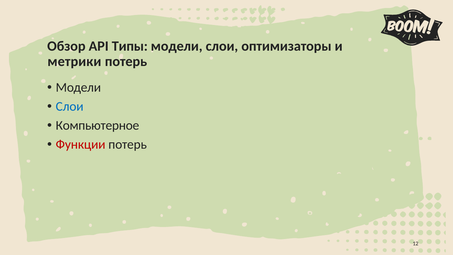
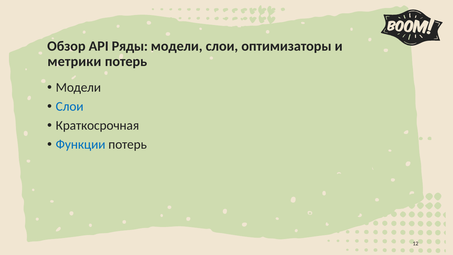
Типы: Типы -> Ряды
Компьютерное: Компьютерное -> Краткосрочная
Функции colour: red -> blue
